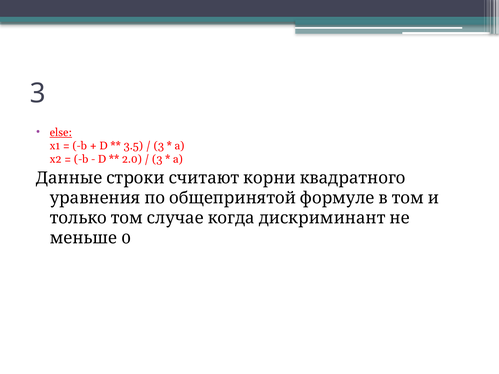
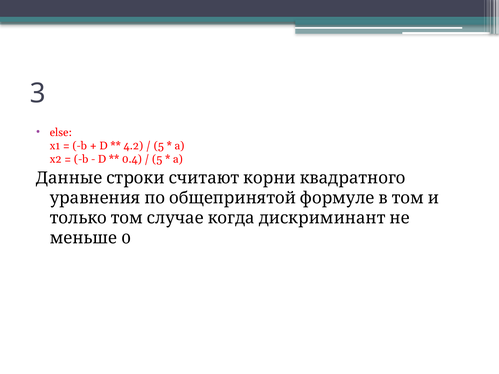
else underline: present -> none
3.5: 3.5 -> 4.2
3 at (159, 146): 3 -> 5
2.0: 2.0 -> 0.4
3 at (157, 159): 3 -> 5
